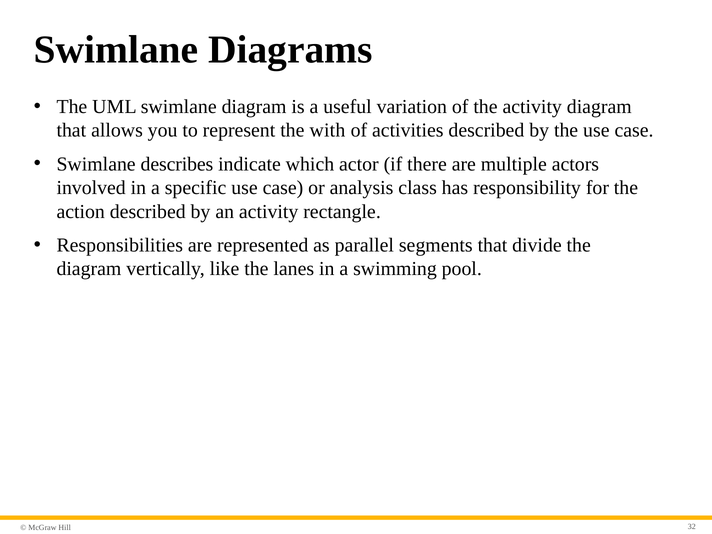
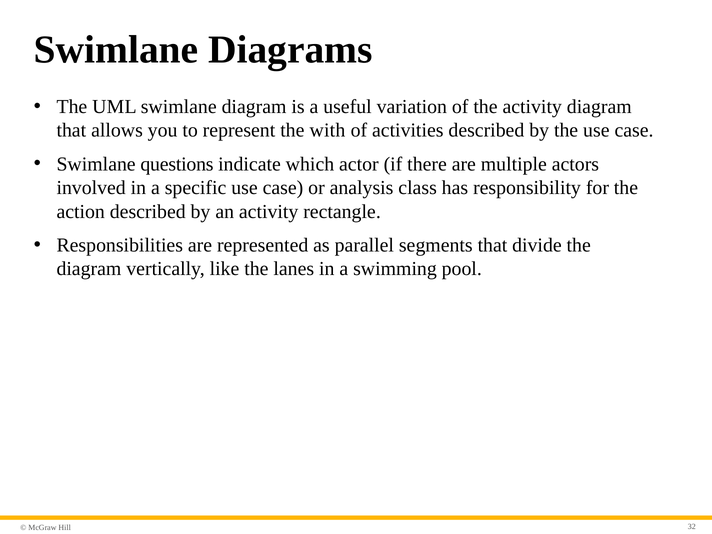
describes: describes -> questions
